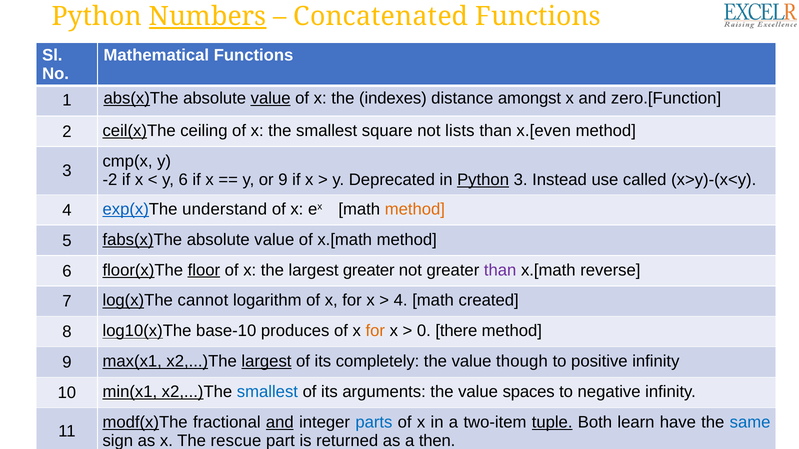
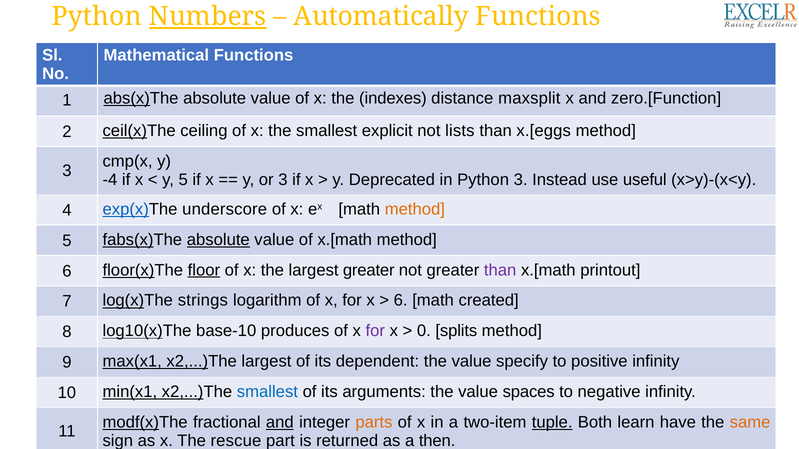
Concatenated: Concatenated -> Automatically
value at (271, 98) underline: present -> none
amongst: amongst -> maxsplit
square: square -> explicit
x.[even: x.[even -> x.[eggs
-2: -2 -> -4
y 6: 6 -> 5
or 9: 9 -> 3
Python at (483, 180) underline: present -> none
called: called -> useful
understand: understand -> underscore
absolute at (218, 240) underline: none -> present
reverse: reverse -> printout
cannot: cannot -> strings
4 at (401, 301): 4 -> 6
for at (375, 331) colour: orange -> purple
there: there -> splits
largest at (266, 362) underline: present -> none
completely: completely -> dependent
though: though -> specify
parts colour: blue -> orange
same colour: blue -> orange
